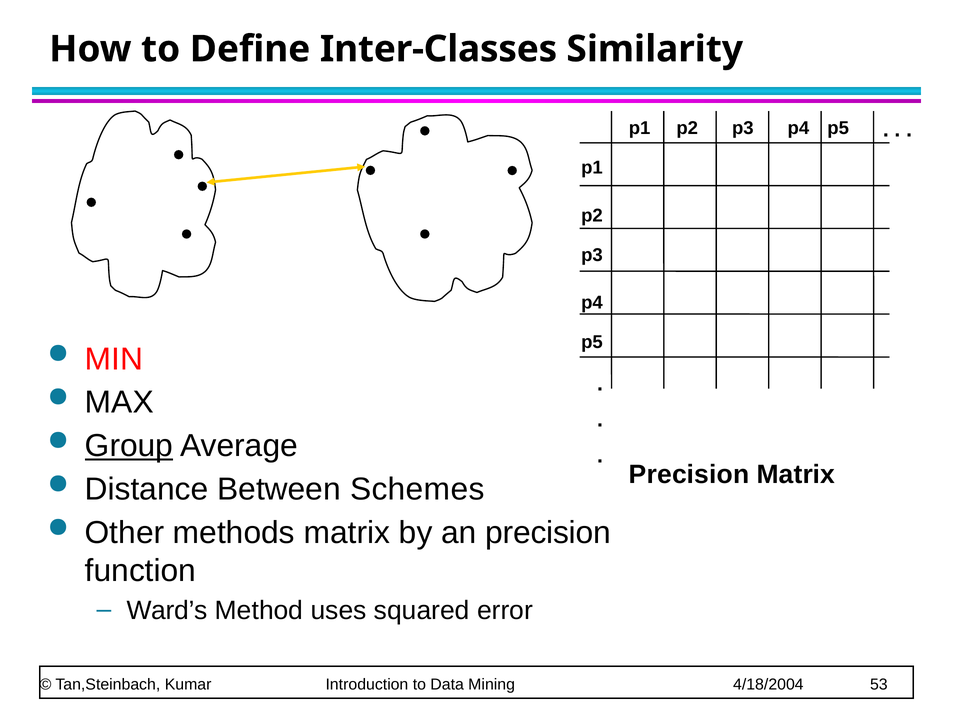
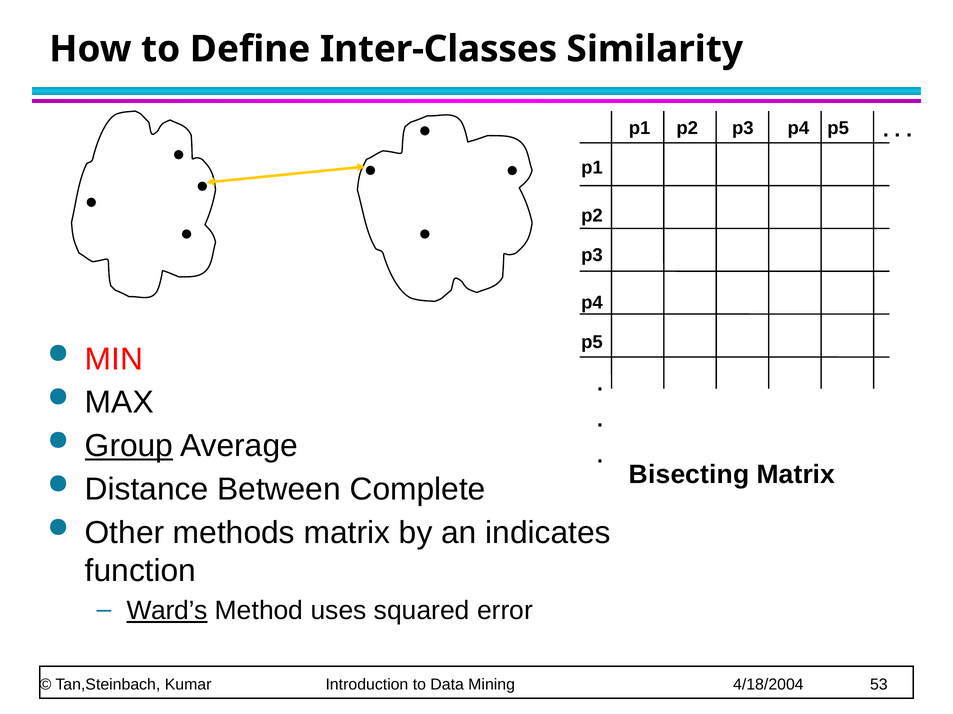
Precision at (689, 475): Precision -> Bisecting
Schemes: Schemes -> Complete
an precision: precision -> indicates
Ward’s underline: none -> present
